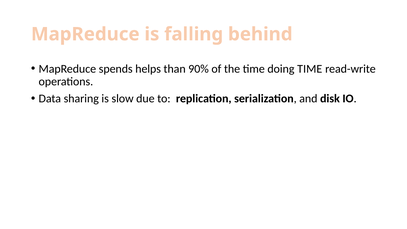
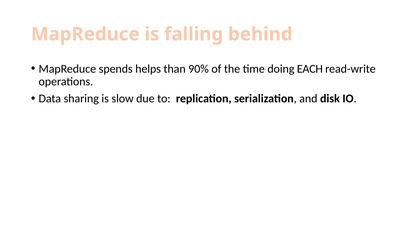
doing TIME: TIME -> EACH
